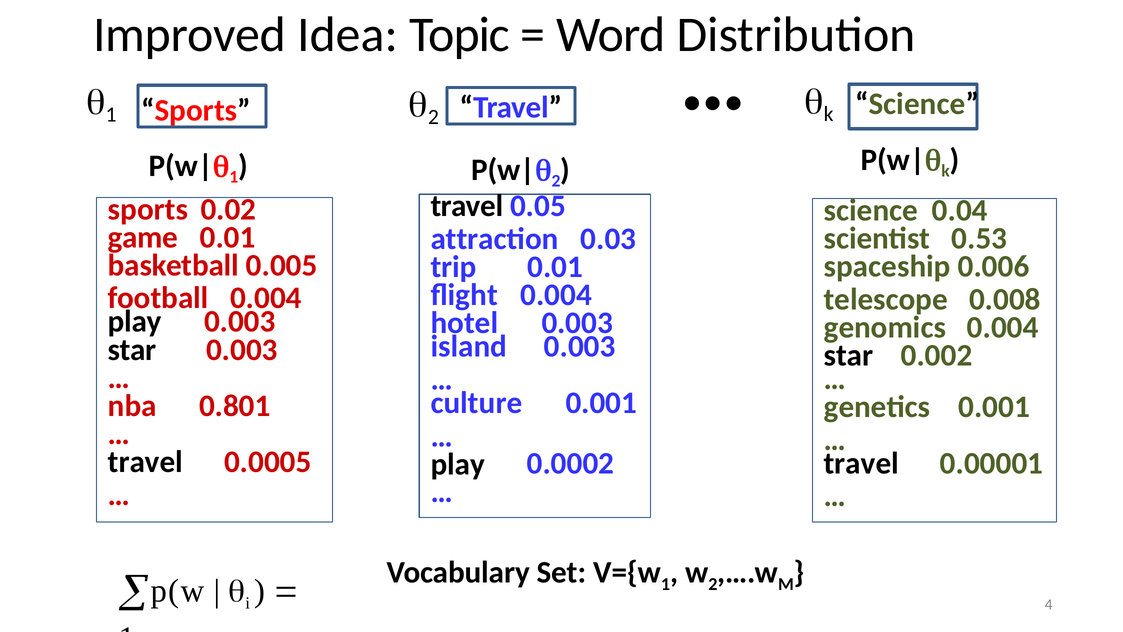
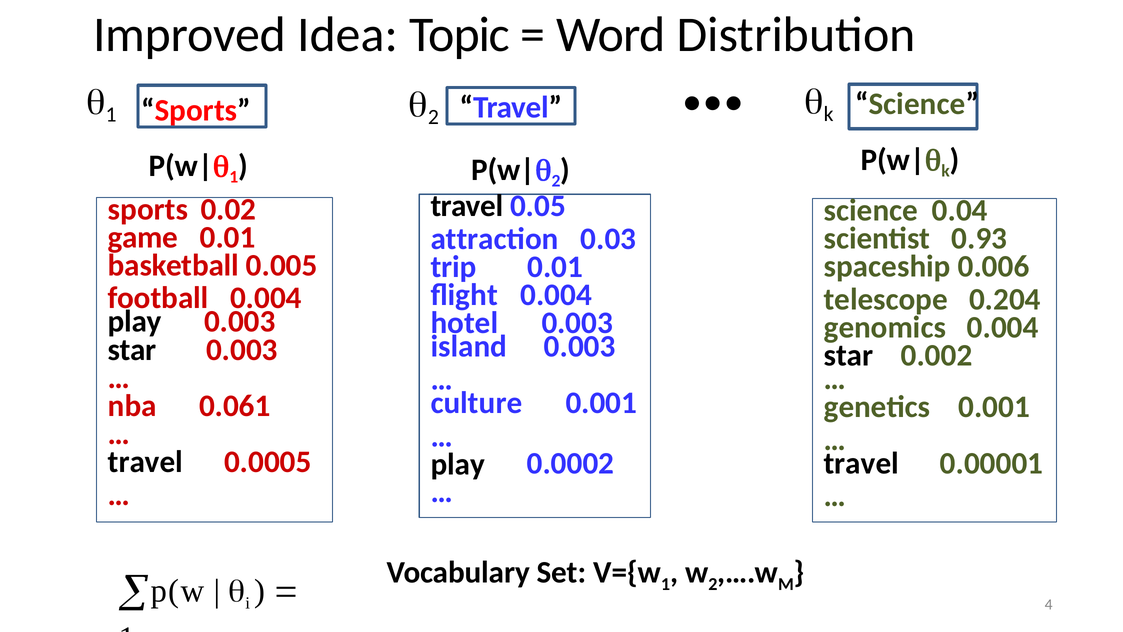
0.53: 0.53 -> 0.93
0.008: 0.008 -> 0.204
0.801: 0.801 -> 0.061
